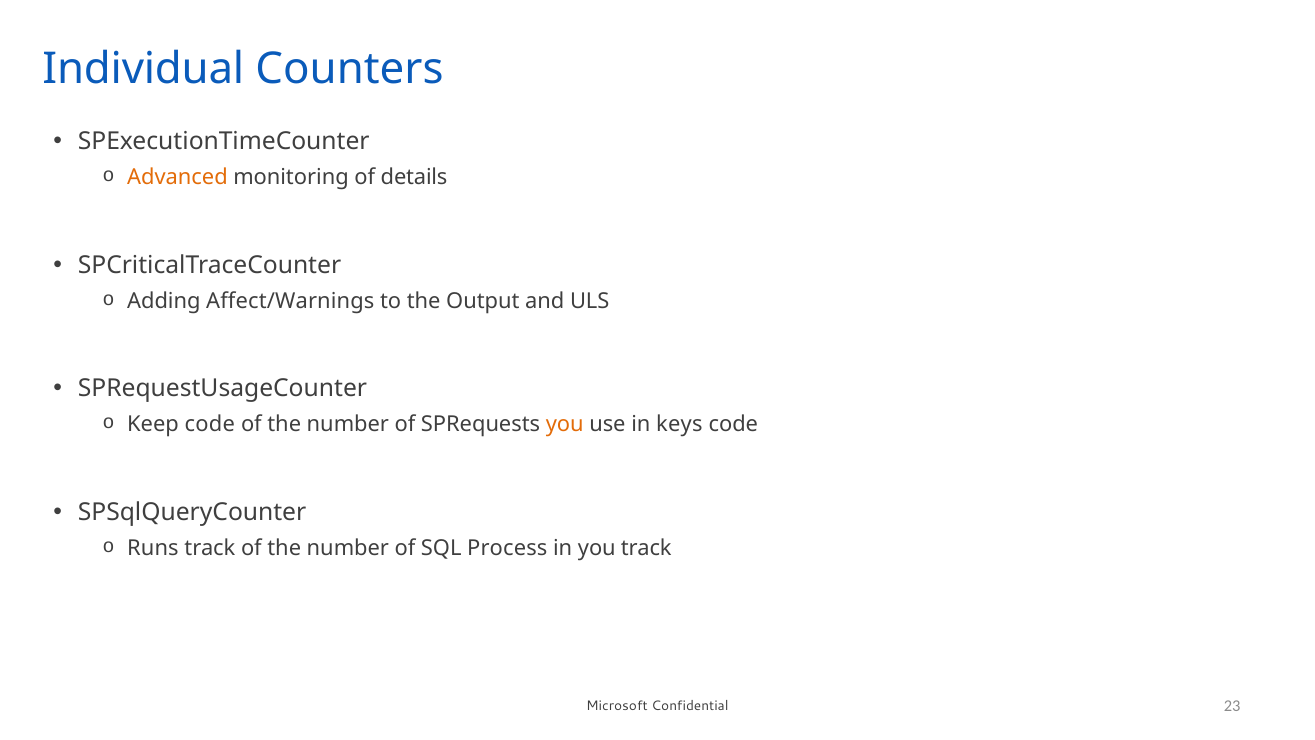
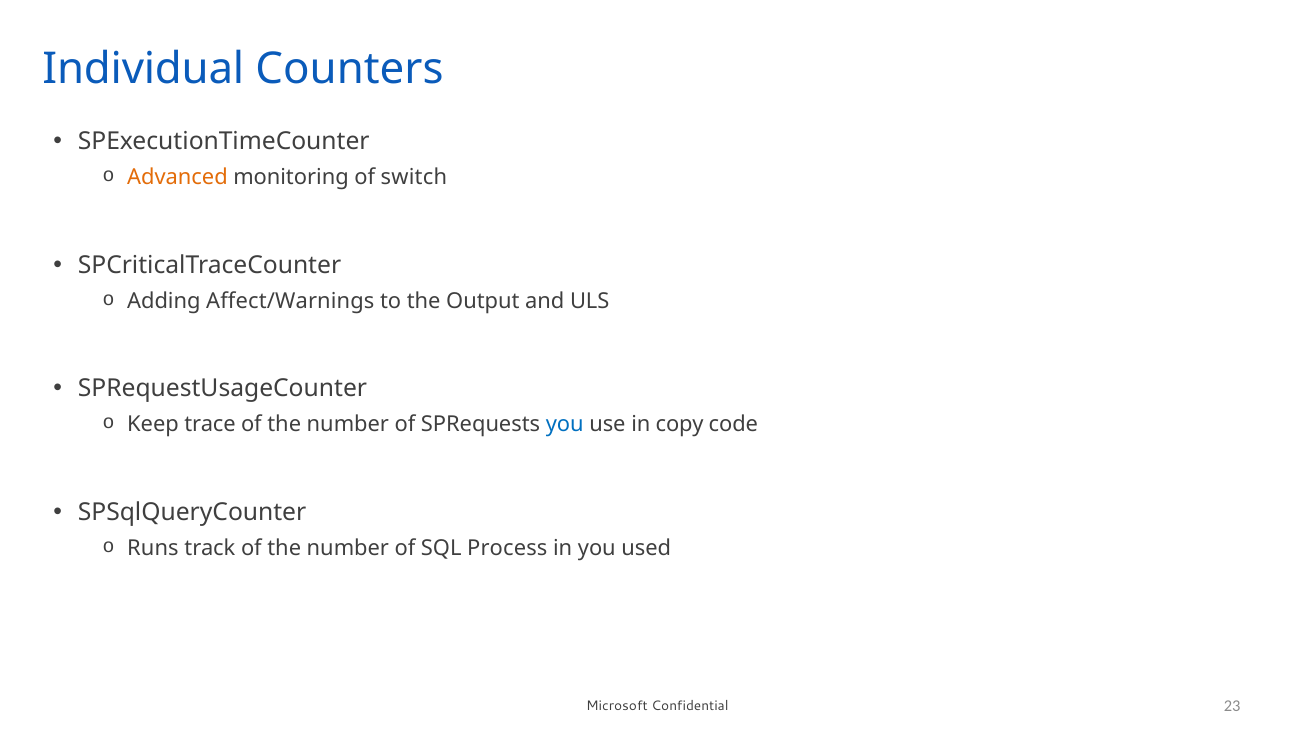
details: details -> switch
Keep code: code -> trace
you at (565, 424) colour: orange -> blue
keys: keys -> copy
you track: track -> used
